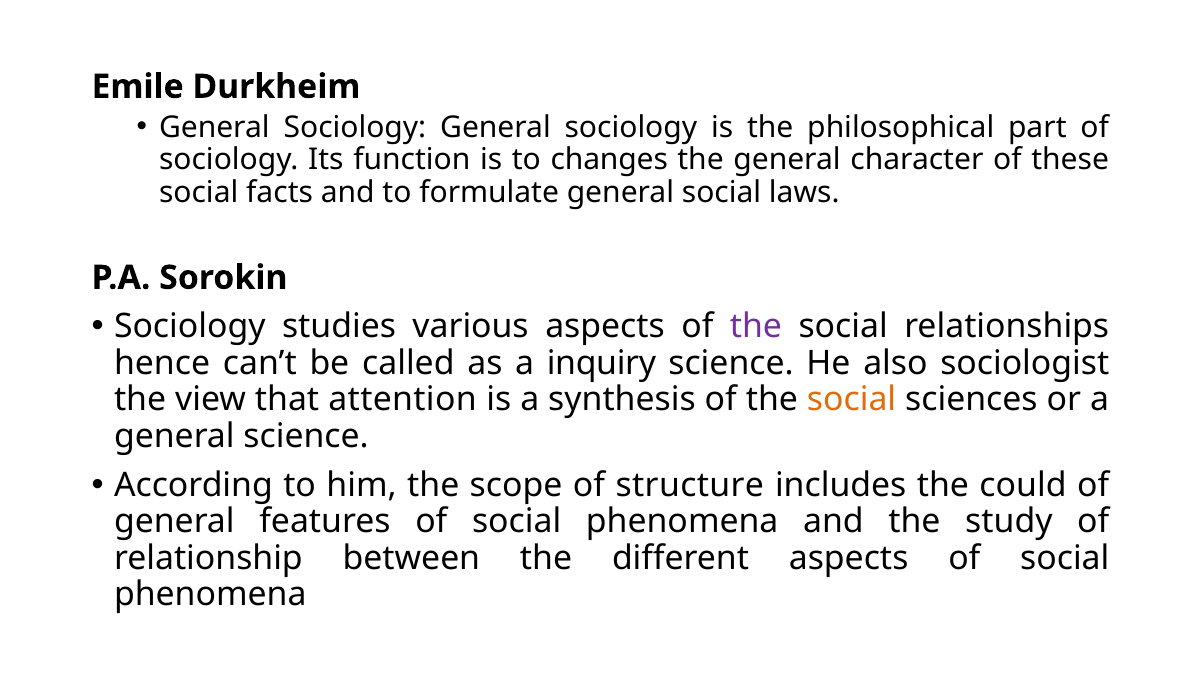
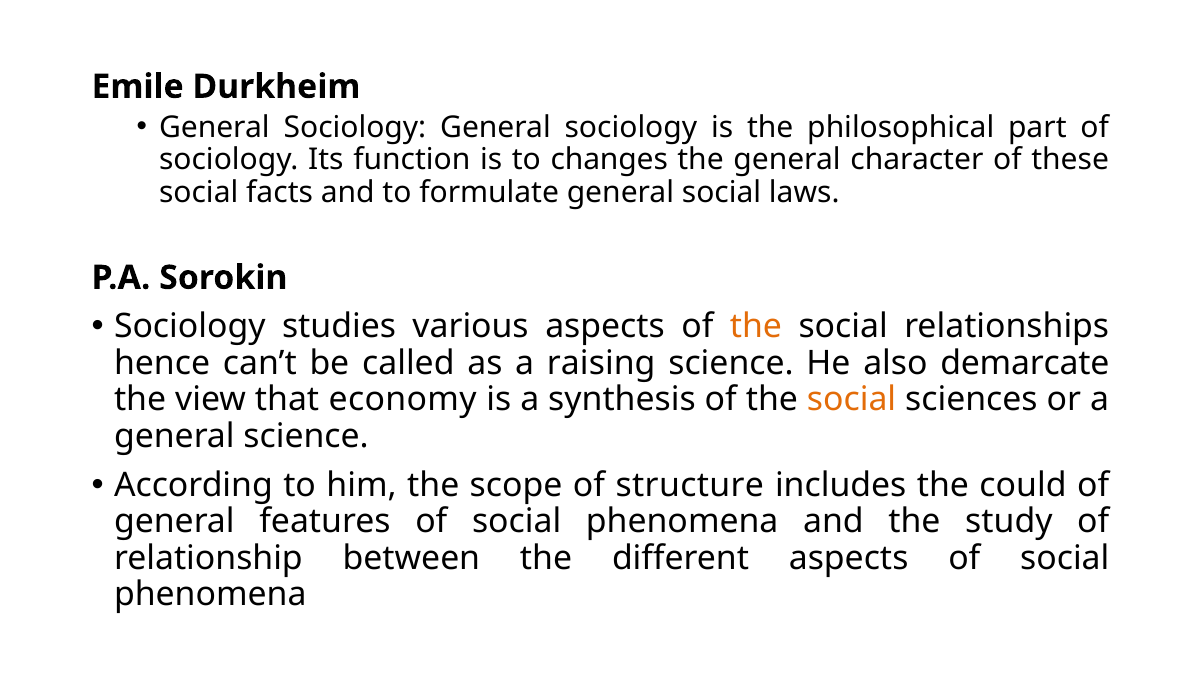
the at (756, 327) colour: purple -> orange
inquiry: inquiry -> raising
sociologist: sociologist -> demarcate
attention: attention -> economy
